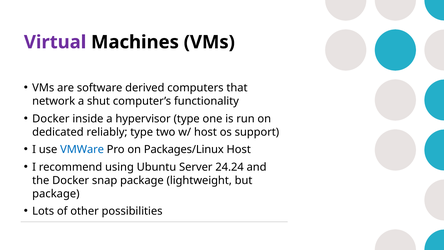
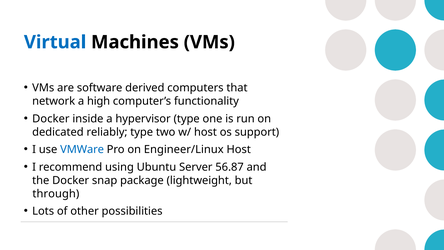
Virtual colour: purple -> blue
shut: shut -> high
Packages/Linux: Packages/Linux -> Engineer/Linux
24.24: 24.24 -> 56.87
package at (56, 194): package -> through
